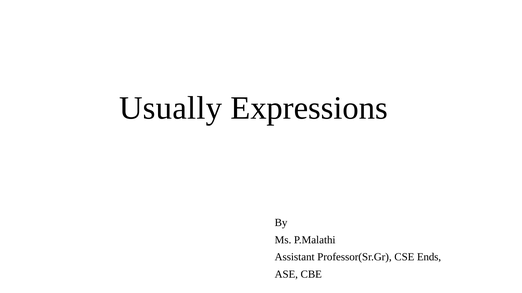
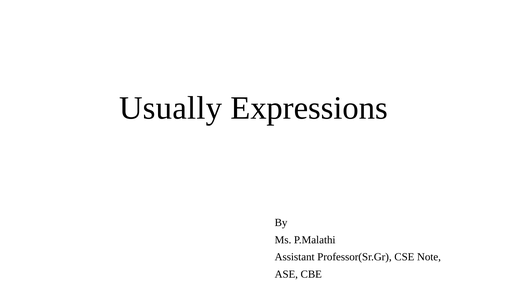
Ends: Ends -> Note
